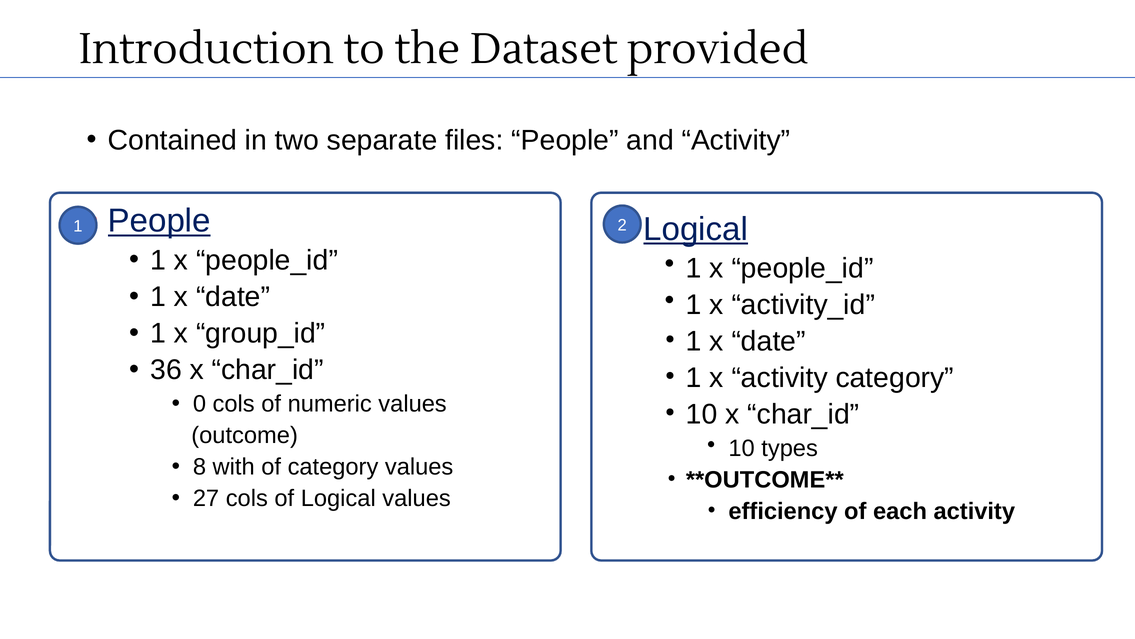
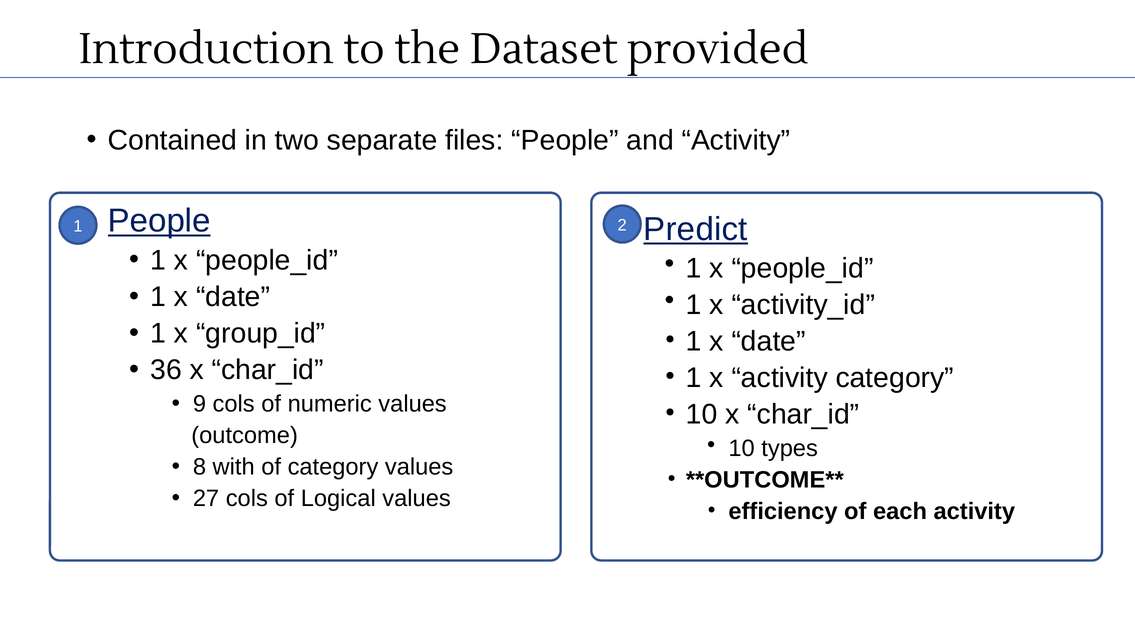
Logical at (696, 229): Logical -> Predict
0: 0 -> 9
